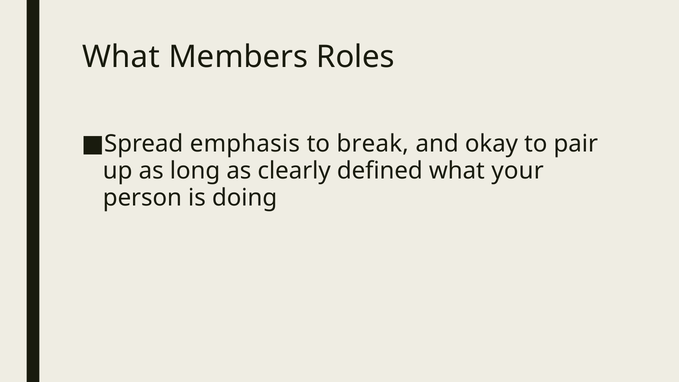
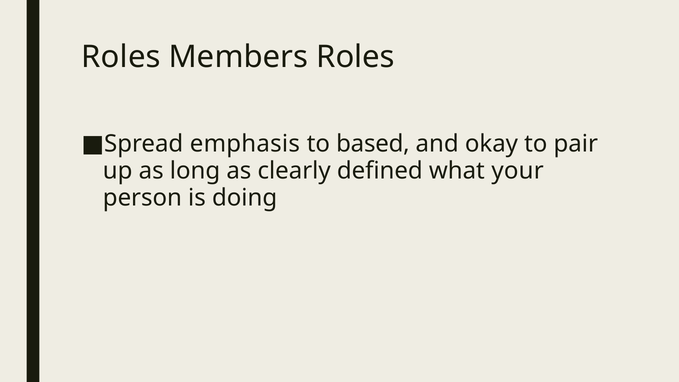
What at (121, 57): What -> Roles
break: break -> based
